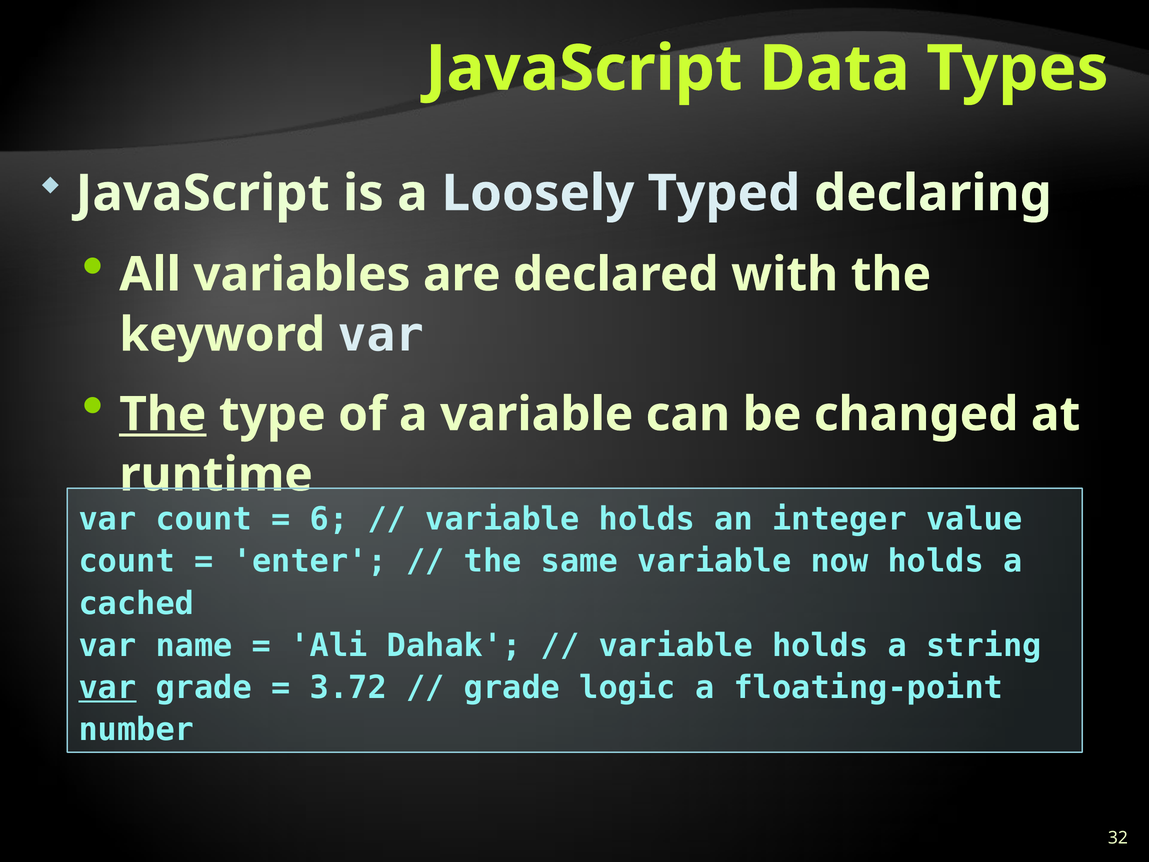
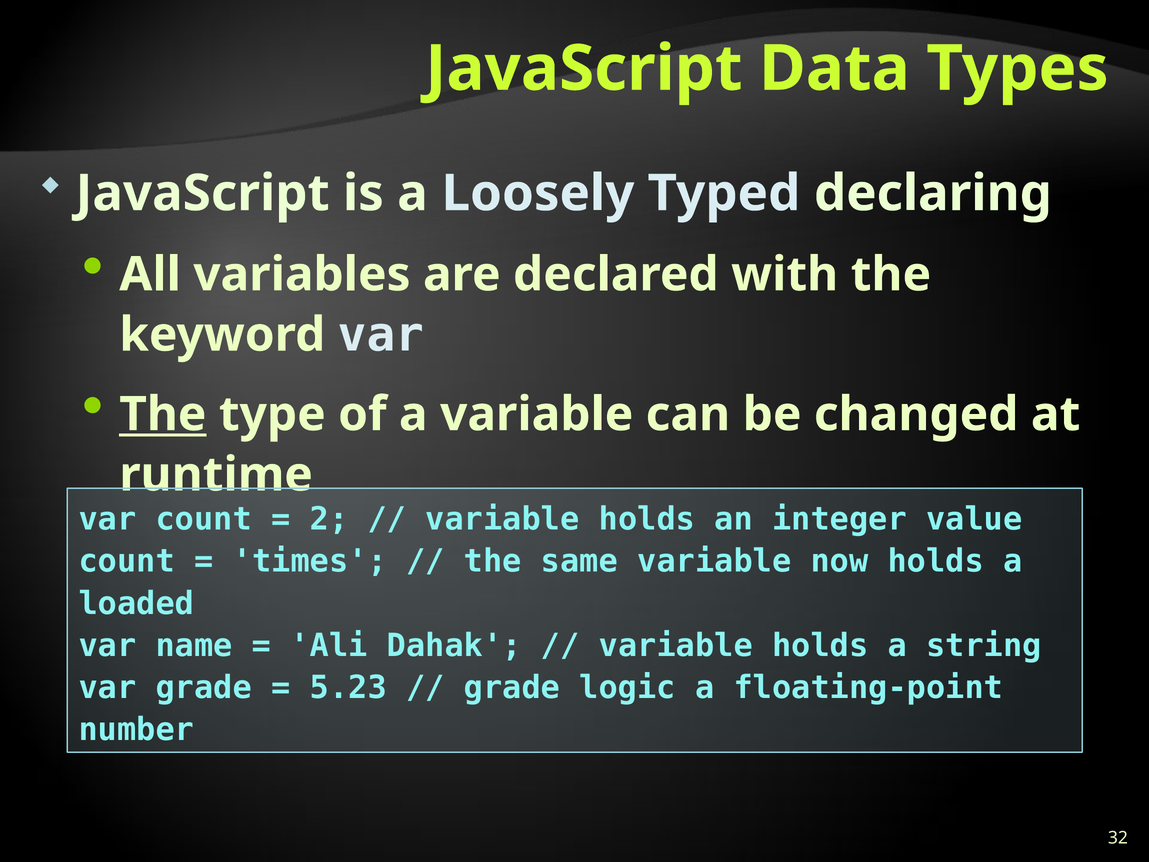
6: 6 -> 2
enter: enter -> times
cached: cached -> loaded
var at (108, 688) underline: present -> none
3.72: 3.72 -> 5.23
